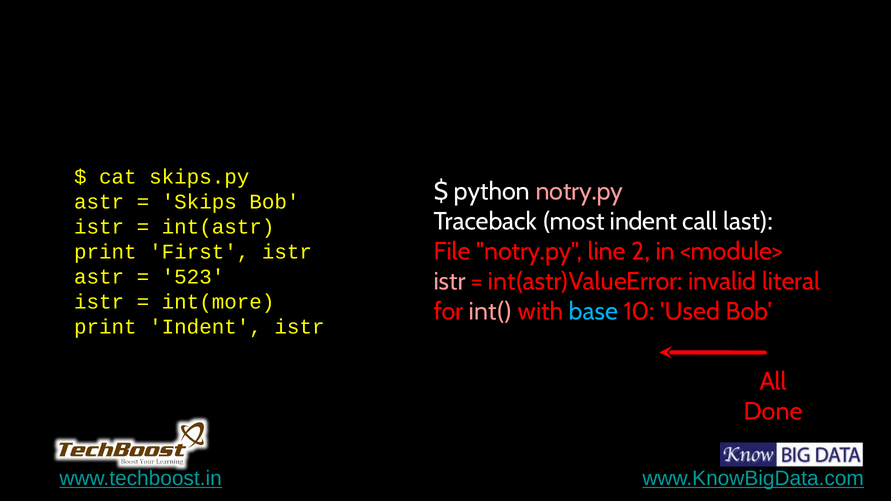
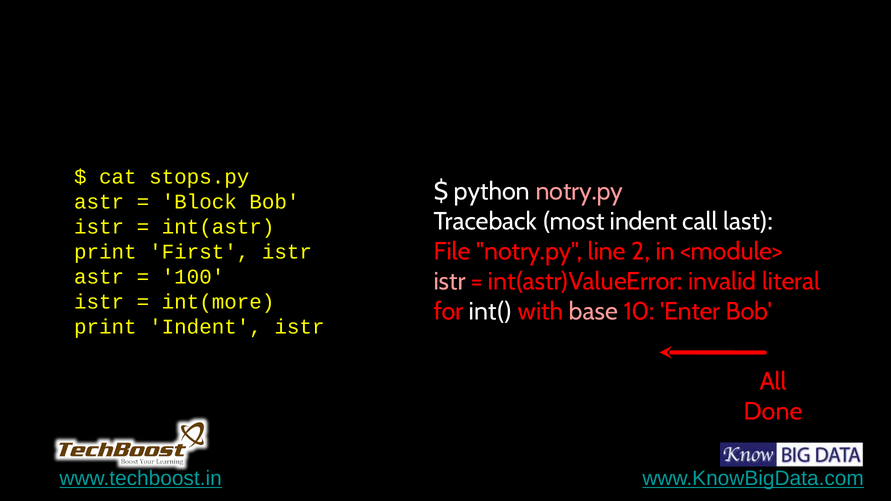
skips.py: skips.py -> stops.py
Skips: Skips -> Block
523: 523 -> 100
int( colour: pink -> white
base colour: light blue -> pink
Used: Used -> Enter
